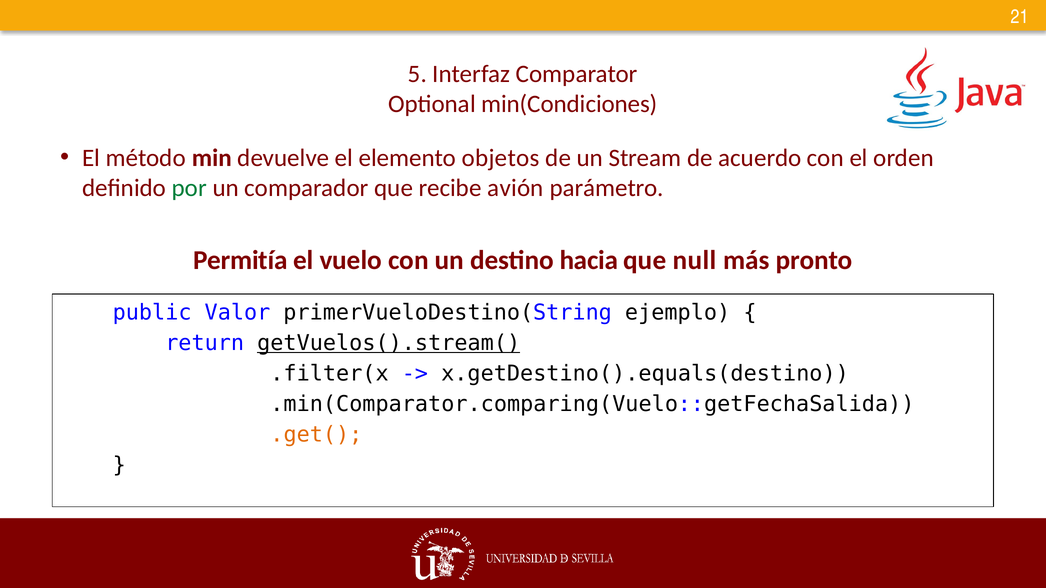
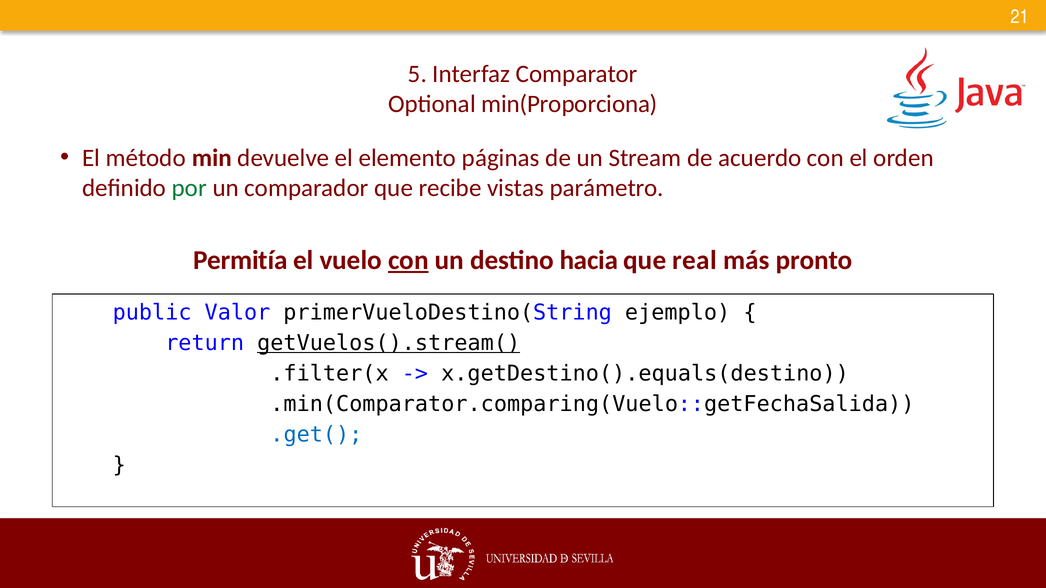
min(Condiciones: min(Condiciones -> min(Proporciona
objetos: objetos -> páginas
avión: avión -> vistas
con at (408, 260) underline: none -> present
null: null -> real
.get( colour: orange -> blue
